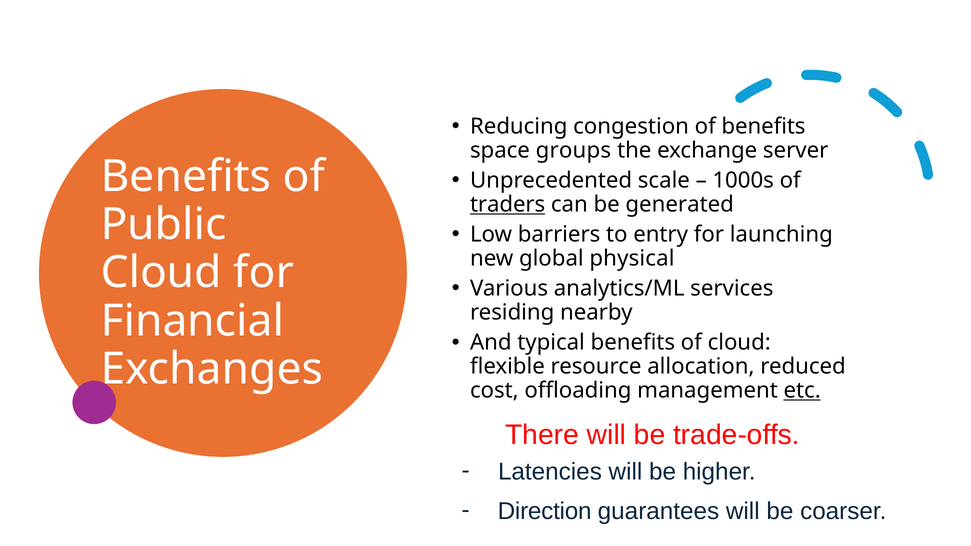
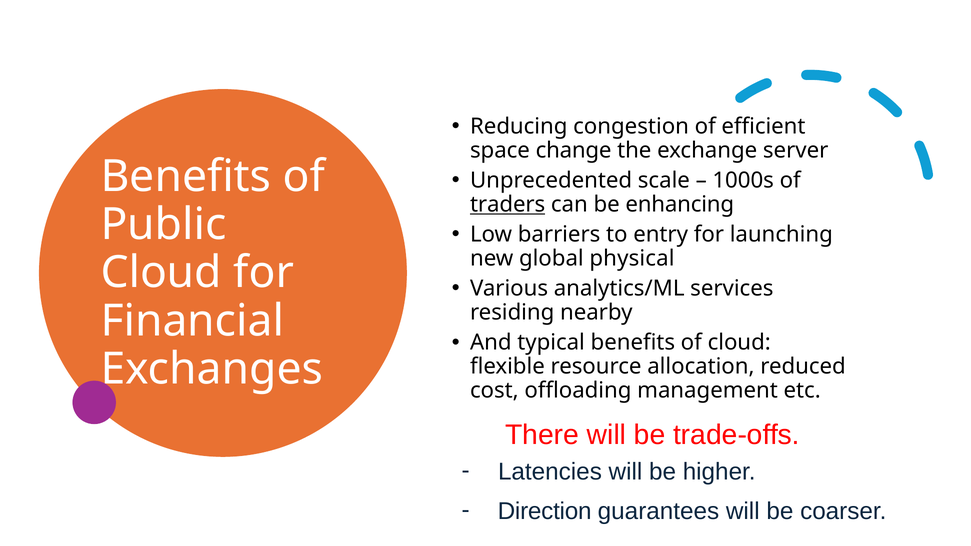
of benefits: benefits -> efficient
groups: groups -> change
generated: generated -> enhancing
etc underline: present -> none
